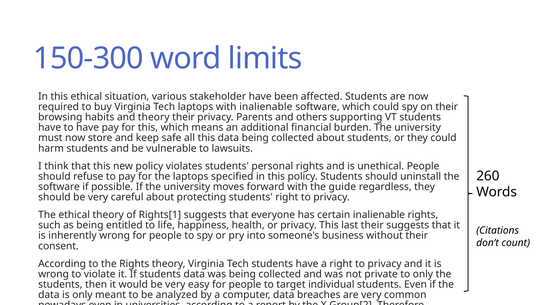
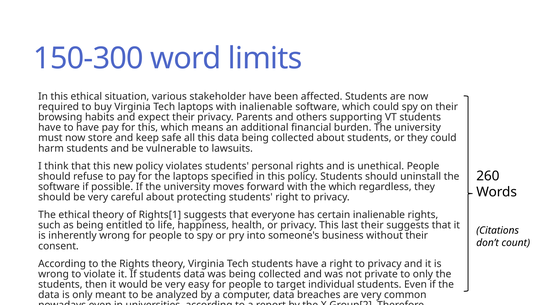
and theory: theory -> expect
the guide: guide -> which
